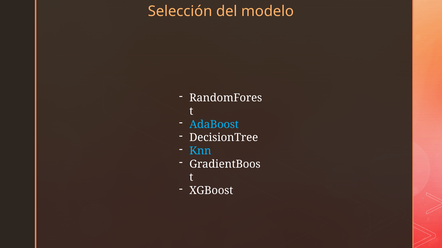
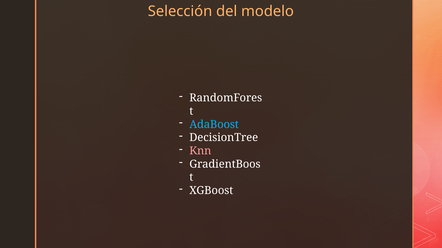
Knn colour: light blue -> pink
